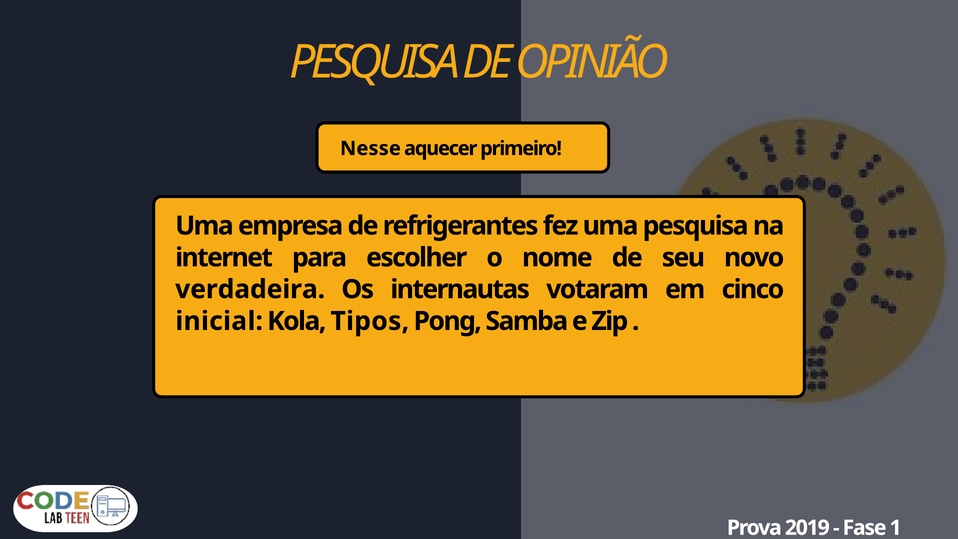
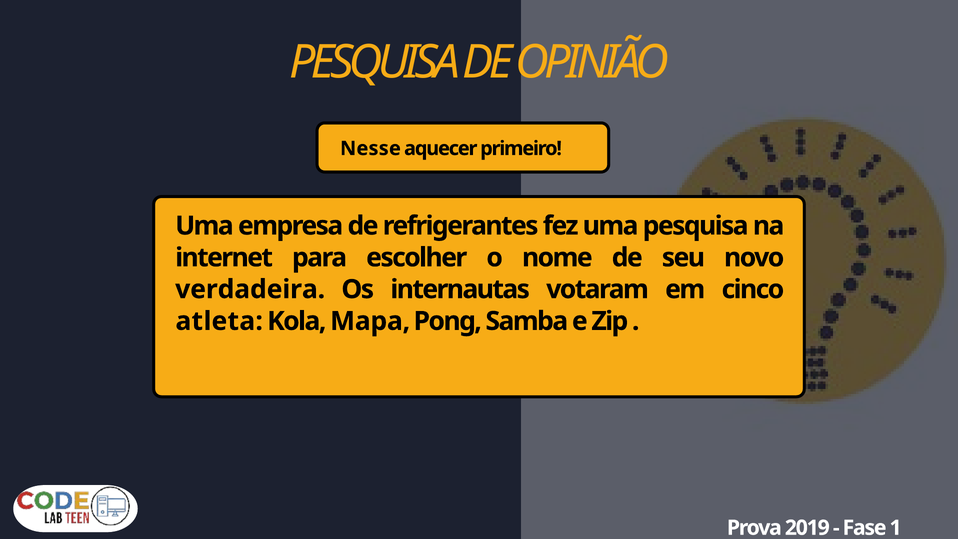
inicial: inicial -> atleta
Tipos: Tipos -> Mapa
